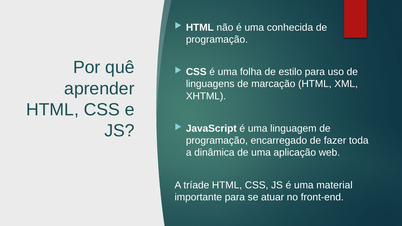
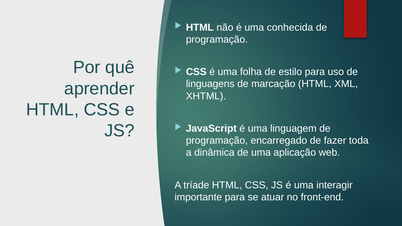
material: material -> interagir
